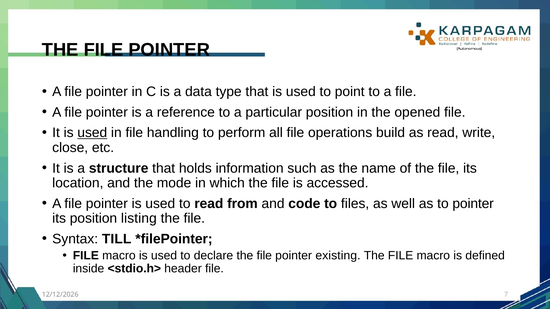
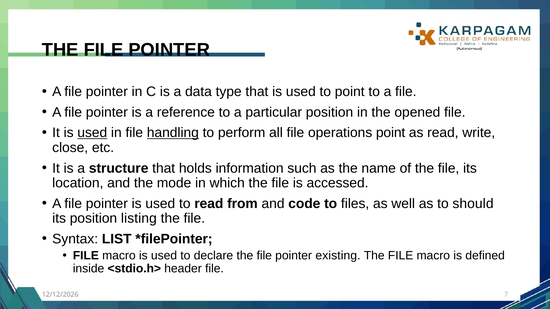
handling underline: none -> present
operations build: build -> point
to pointer: pointer -> should
TILL: TILL -> LIST
